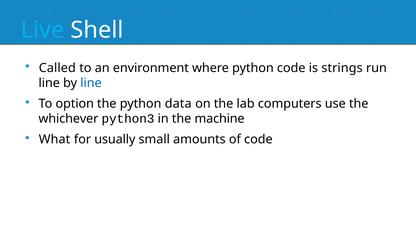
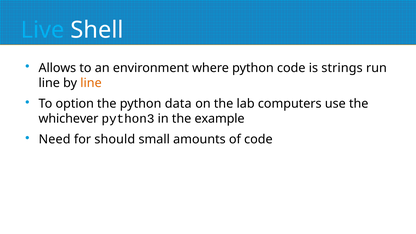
Called: Called -> Allows
line at (91, 83) colour: blue -> orange
machine: machine -> example
What: What -> Need
usually: usually -> should
